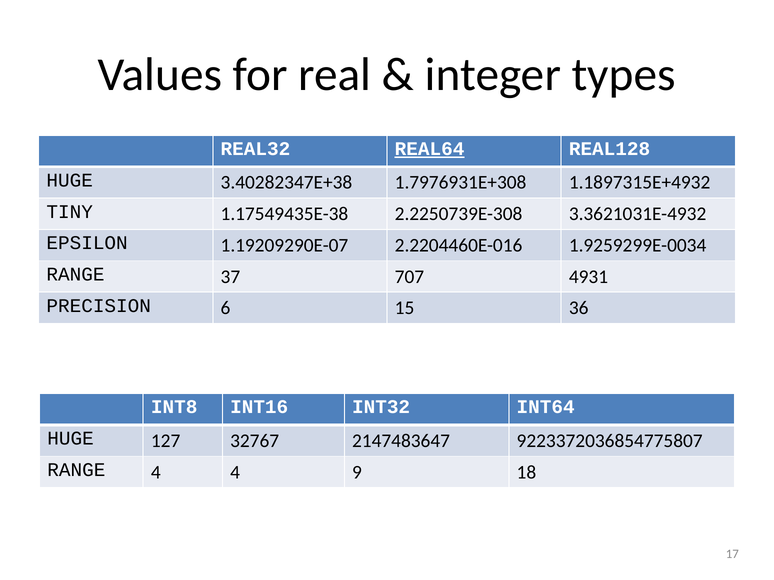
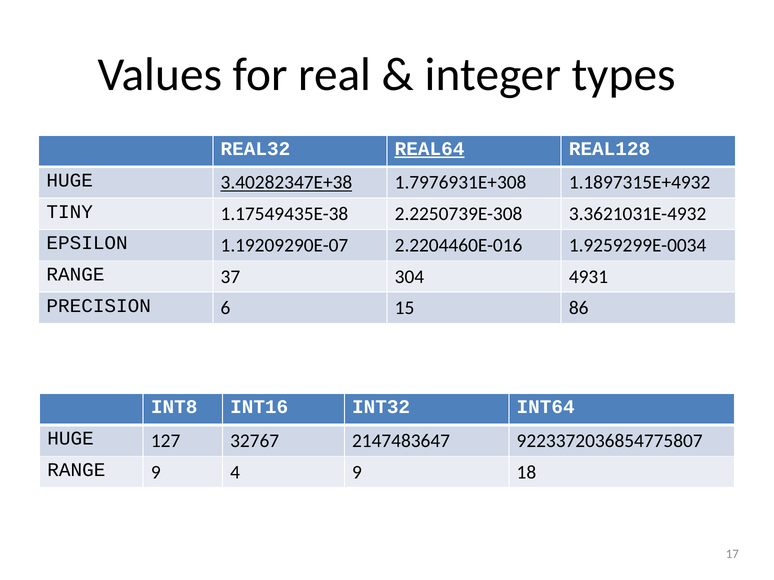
3.40282347E+38 underline: none -> present
707: 707 -> 304
36: 36 -> 86
RANGE 4: 4 -> 9
